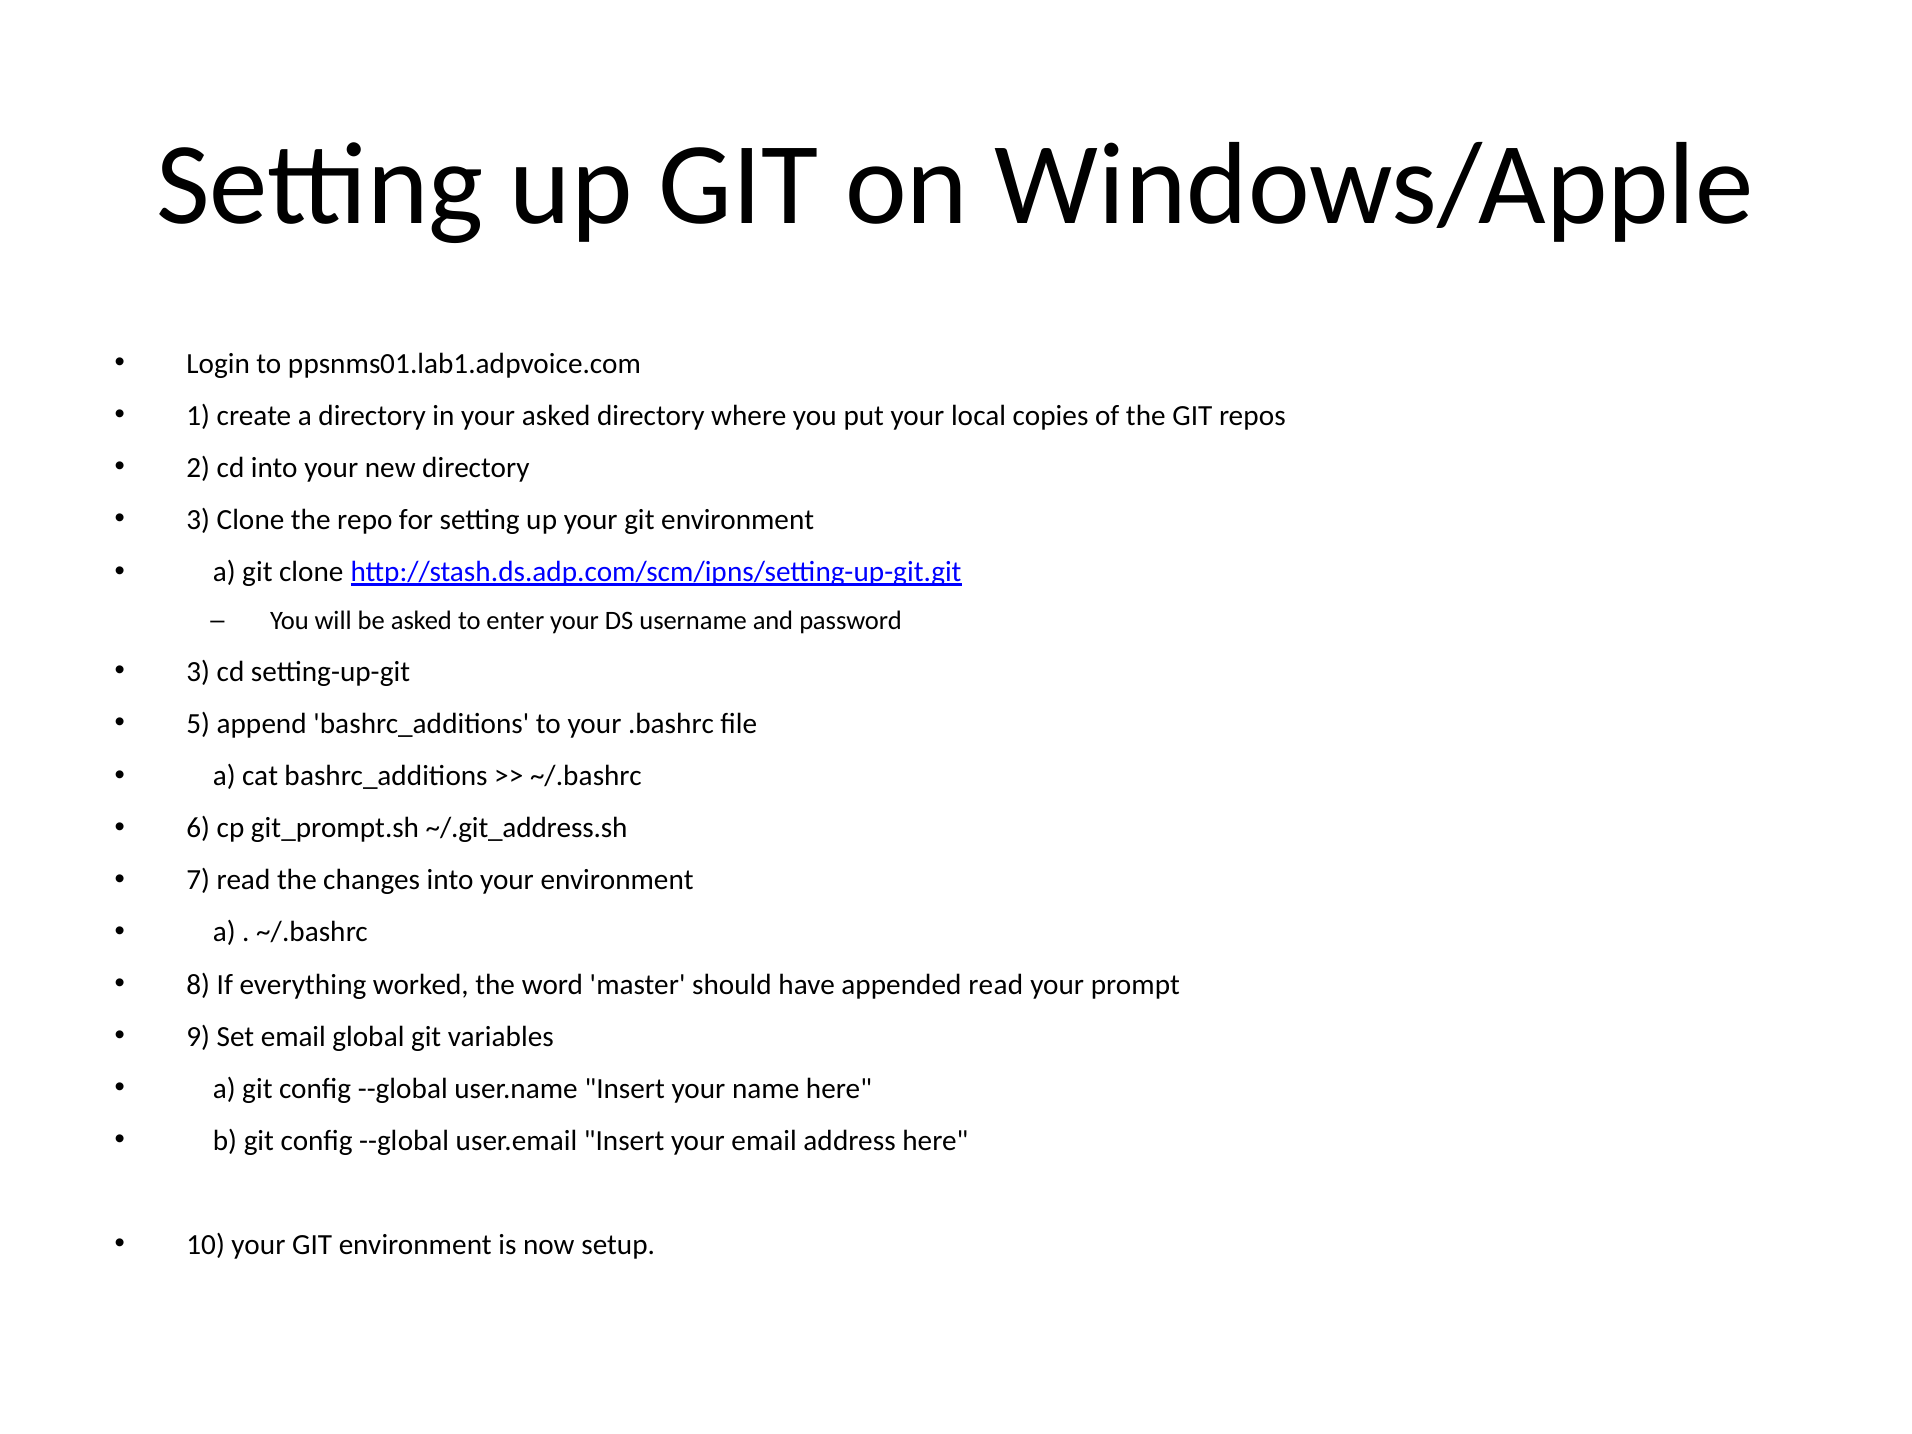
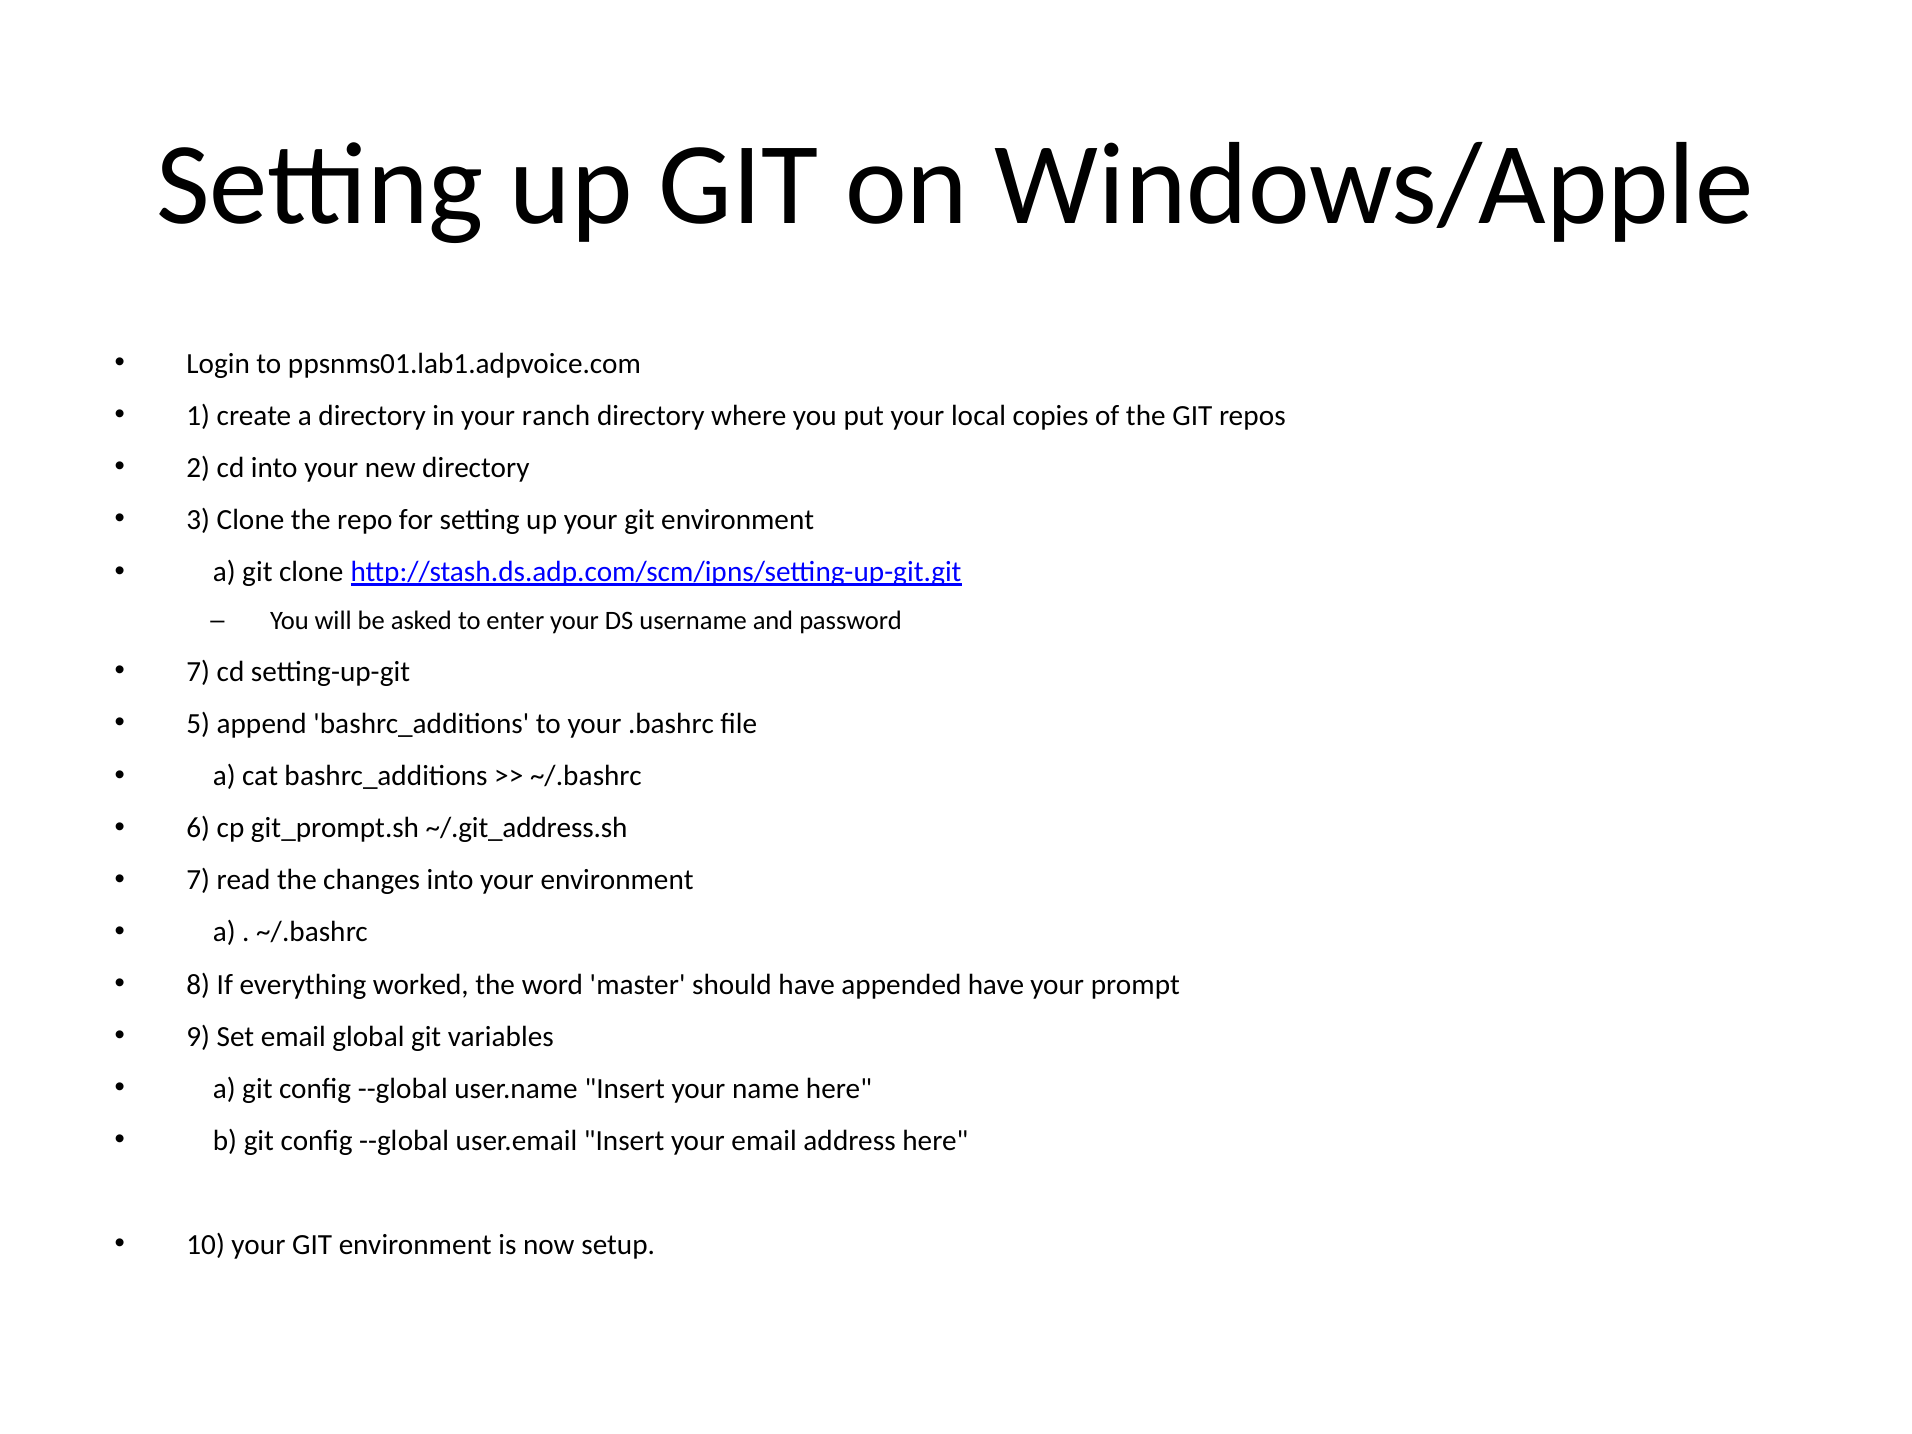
your asked: asked -> ranch
3 at (198, 672): 3 -> 7
appended read: read -> have
